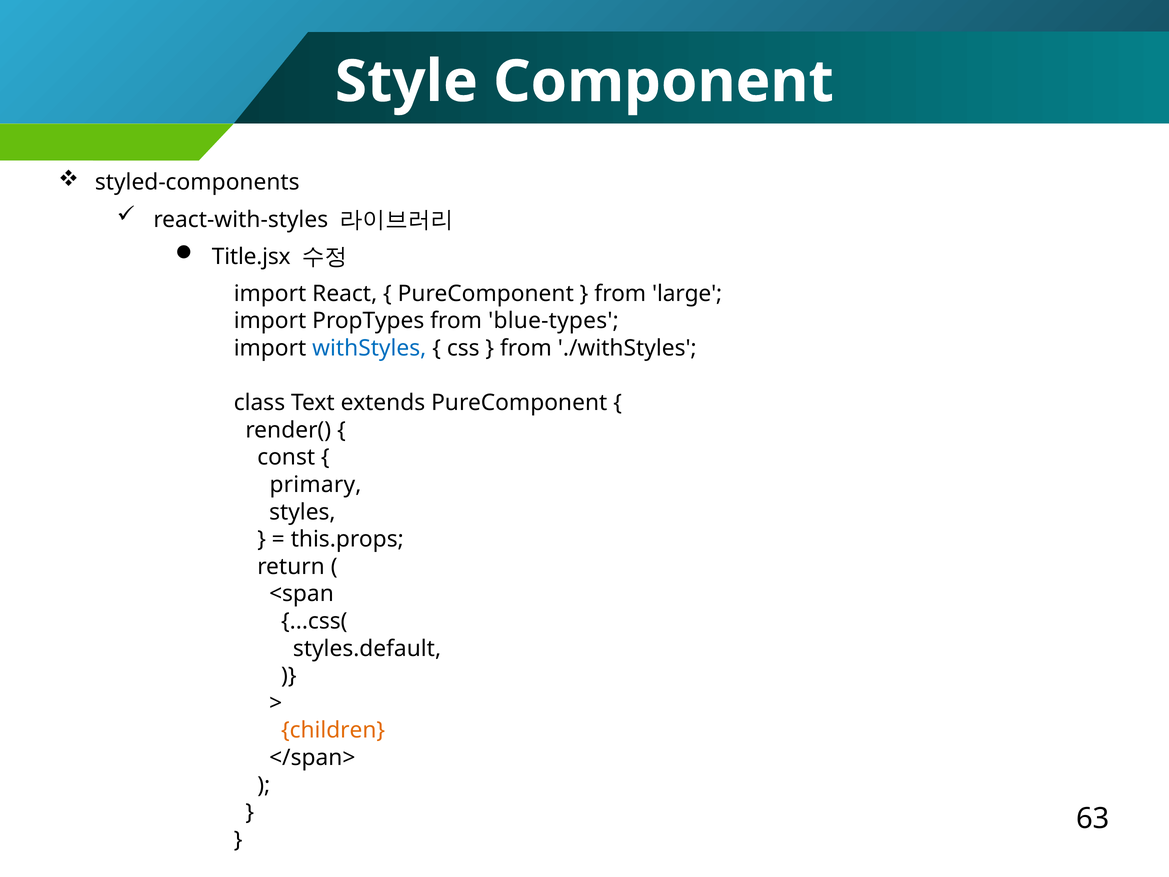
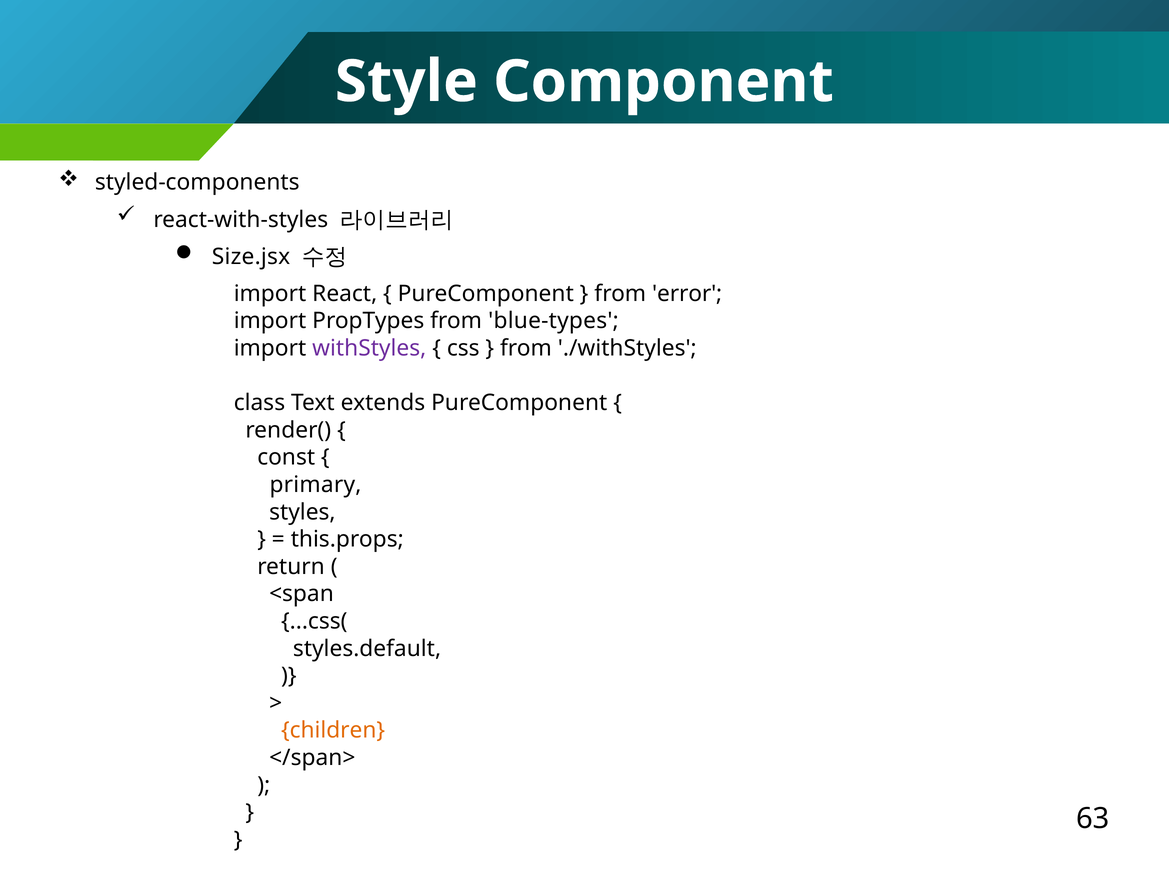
Title.jsx: Title.jsx -> Size.jsx
large: large -> error
withStyles colour: blue -> purple
